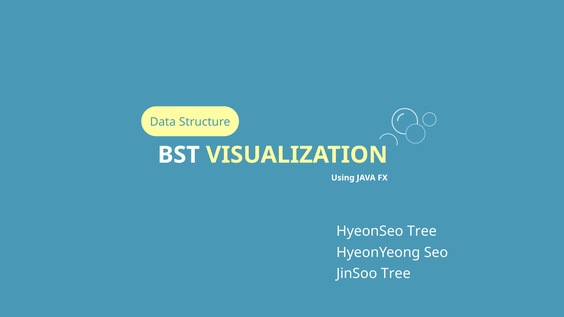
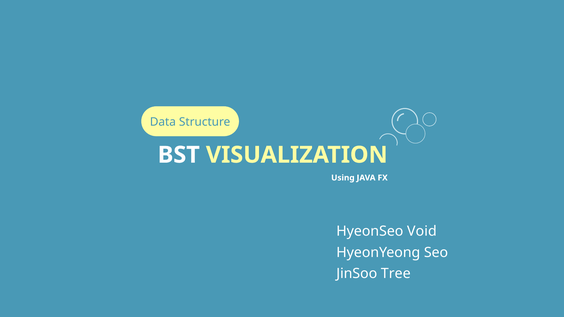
HyeonSeo Tree: Tree -> Void
